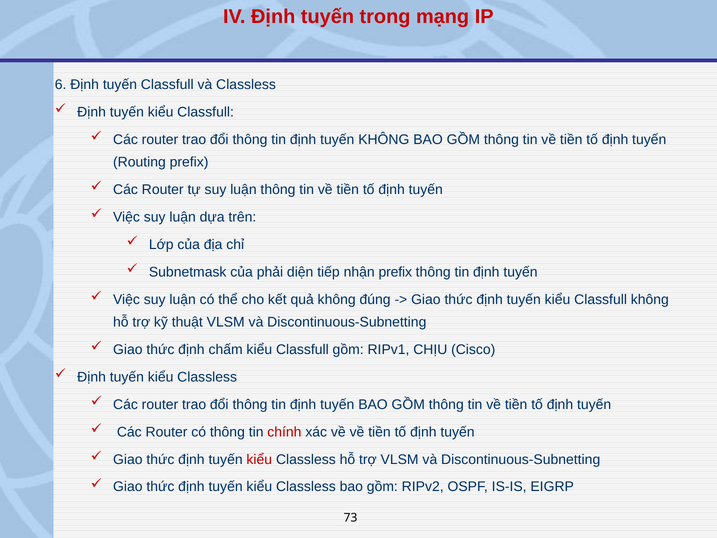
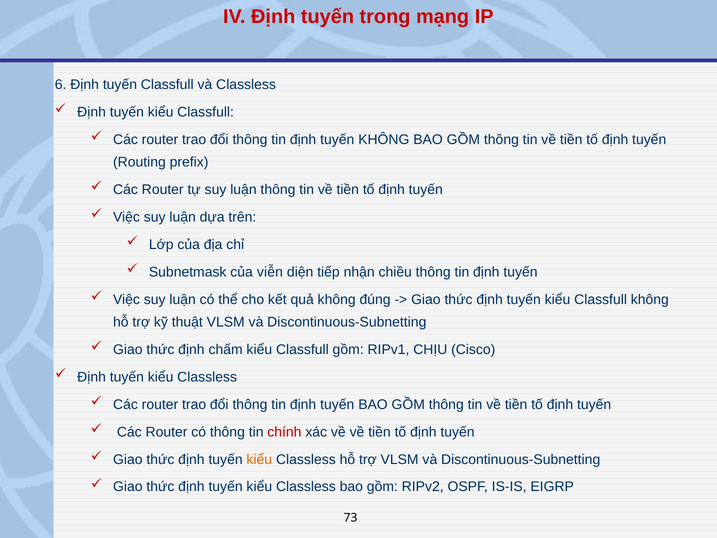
phải: phải -> viễn
nhận prefix: prefix -> chiều
kiểu at (259, 459) colour: red -> orange
